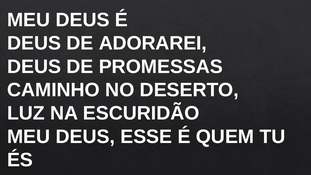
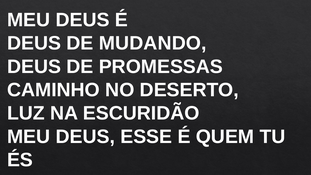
ADORAREI: ADORAREI -> MUDANDO
